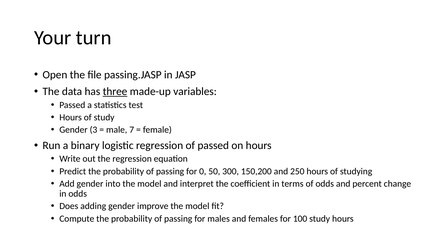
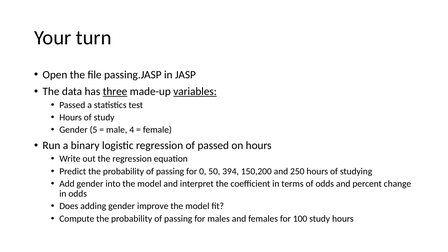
variables underline: none -> present
3: 3 -> 5
7: 7 -> 4
300: 300 -> 394
